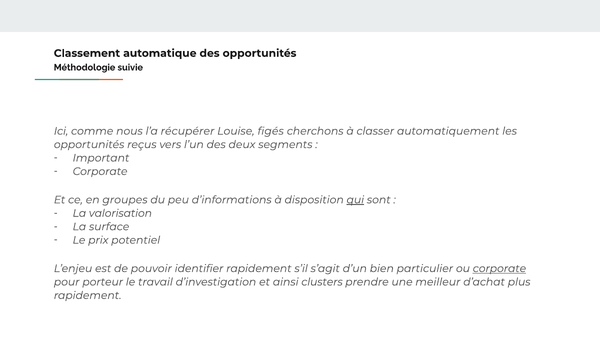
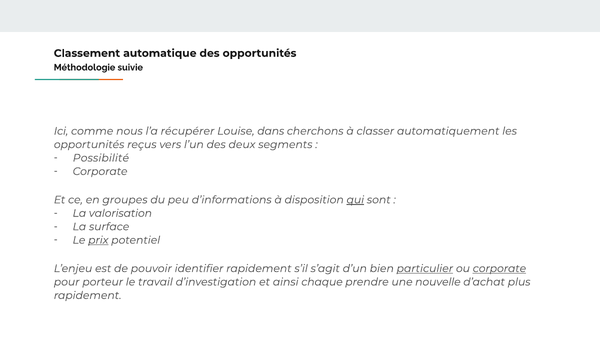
figés: figés -> dans
Important: Important -> Possibilité
prix underline: none -> present
particulier underline: none -> present
clusters: clusters -> chaque
meilleur: meilleur -> nouvelle
